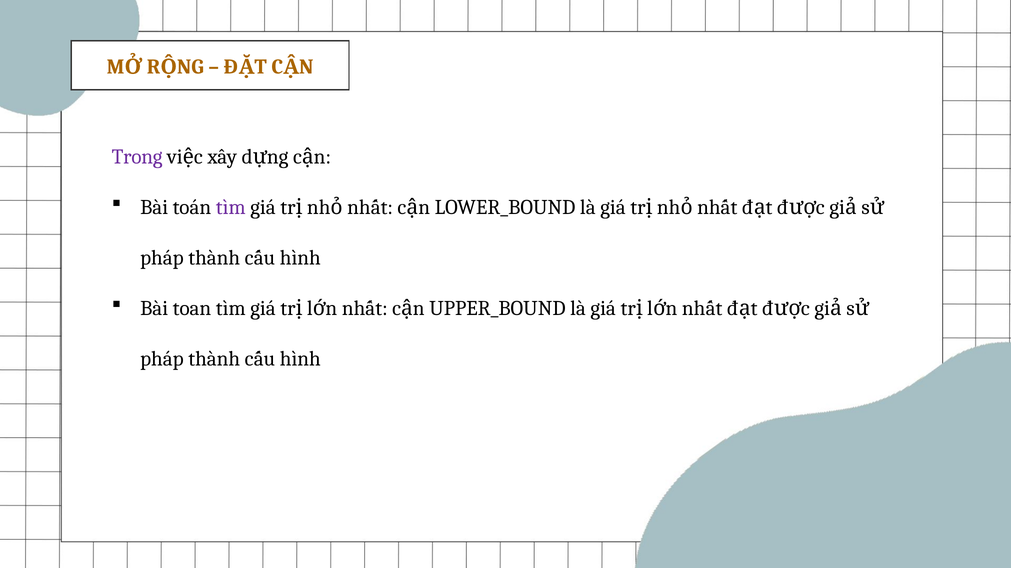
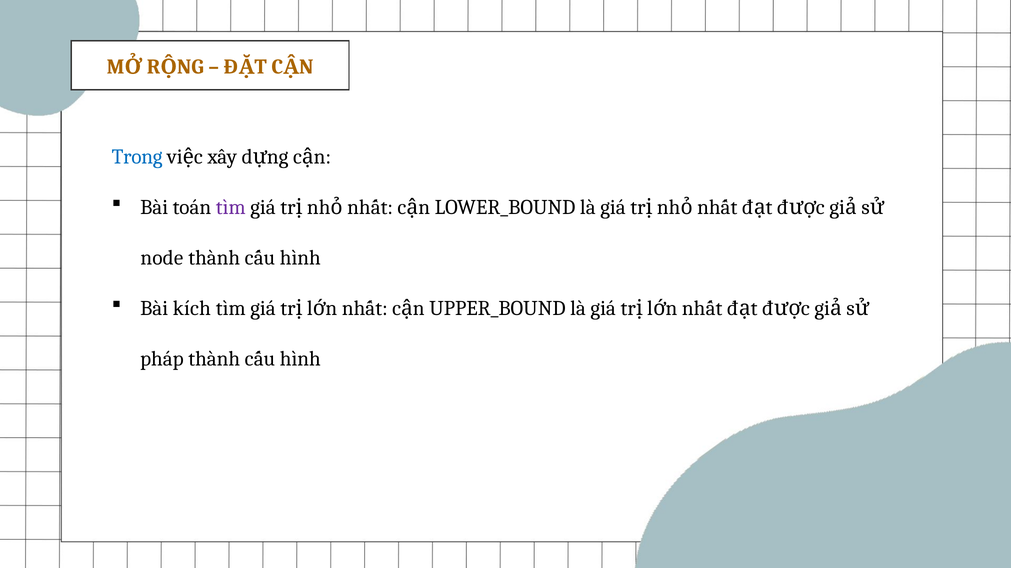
Trong colour: purple -> blue
pháp at (162, 258): pháp -> node
toan: toan -> kích
